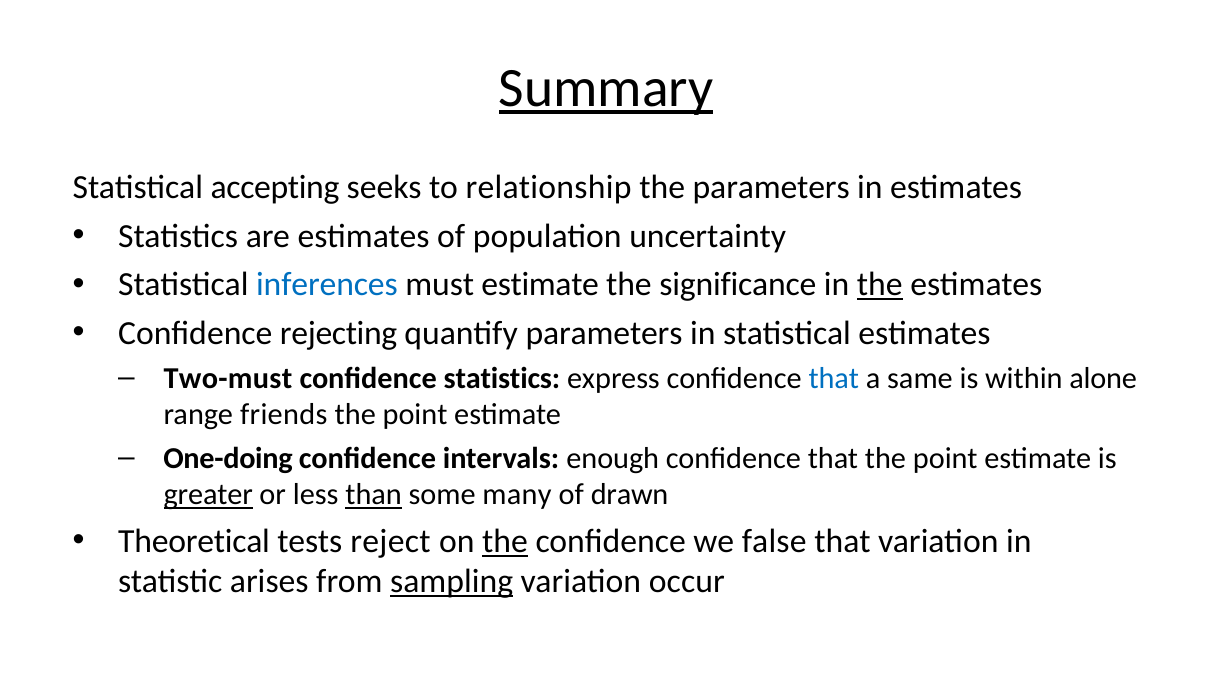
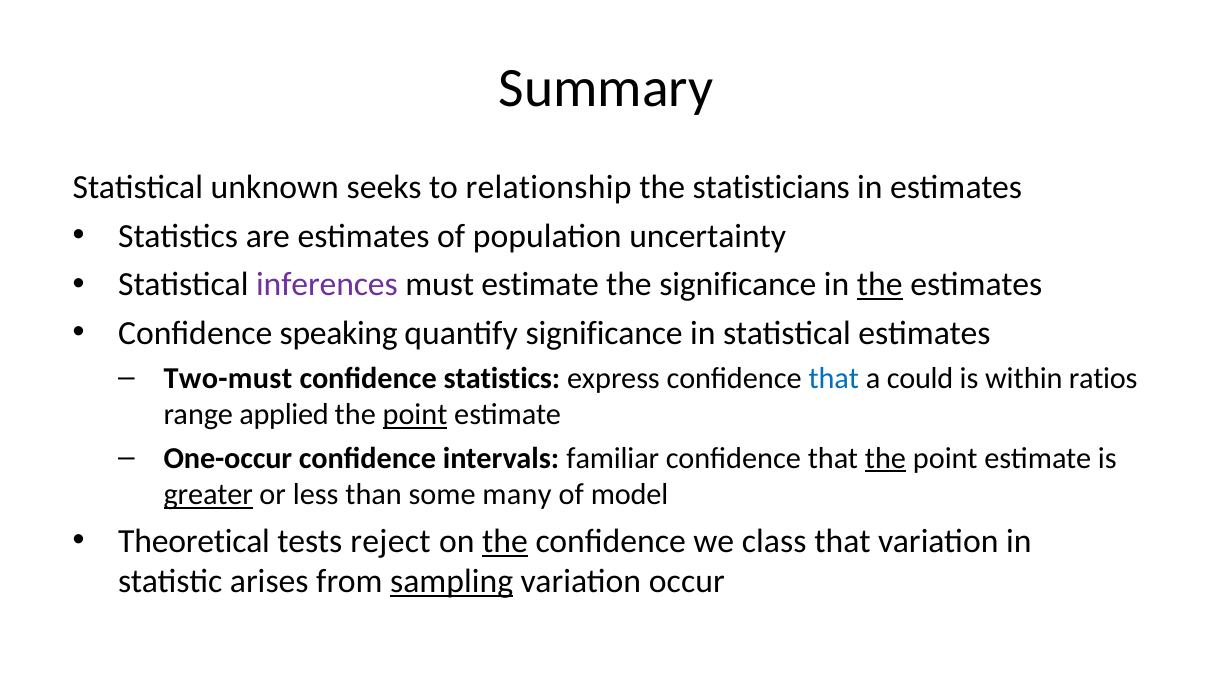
Summary underline: present -> none
accepting: accepting -> unknown
the parameters: parameters -> statisticians
inferences colour: blue -> purple
rejecting: rejecting -> speaking
quantify parameters: parameters -> significance
same: same -> could
alone: alone -> ratios
friends: friends -> applied
point at (415, 415) underline: none -> present
One-doing: One-doing -> One-occur
enough: enough -> familiar
the at (885, 458) underline: none -> present
than underline: present -> none
drawn: drawn -> model
false: false -> class
